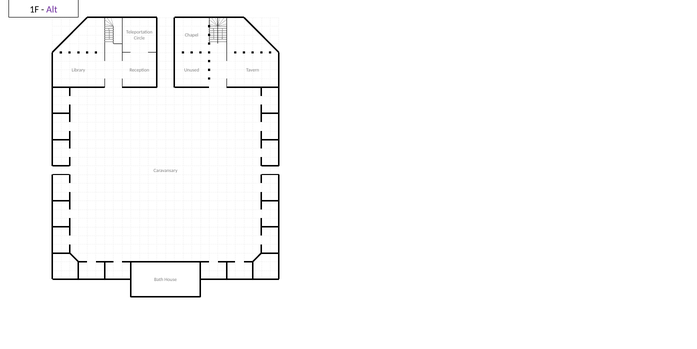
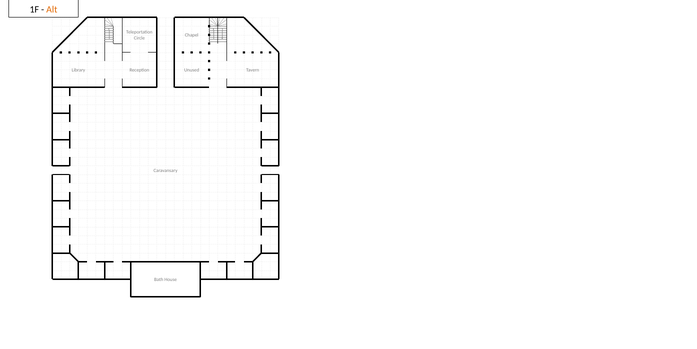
Alt colour: purple -> orange
